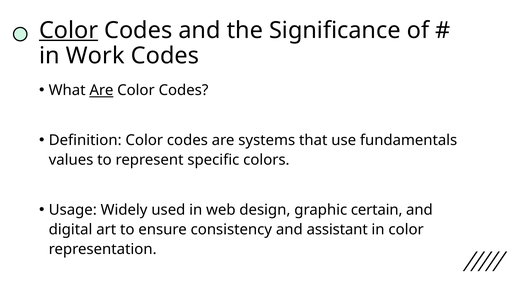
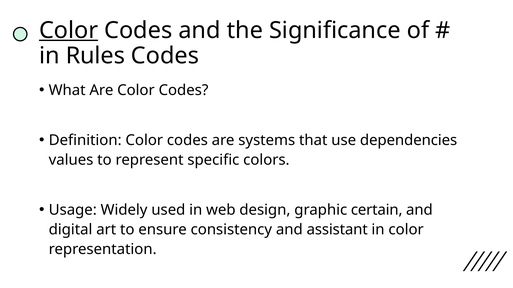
Work: Work -> Rules
Are at (101, 91) underline: present -> none
fundamentals: fundamentals -> dependencies
